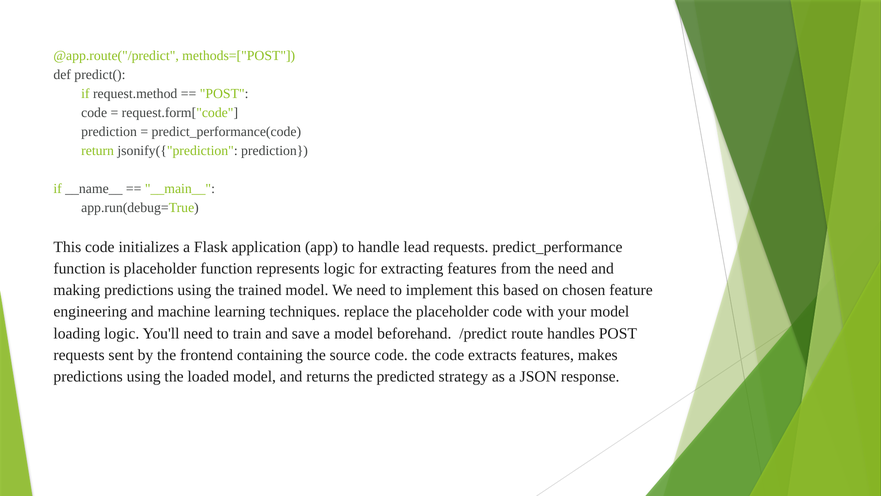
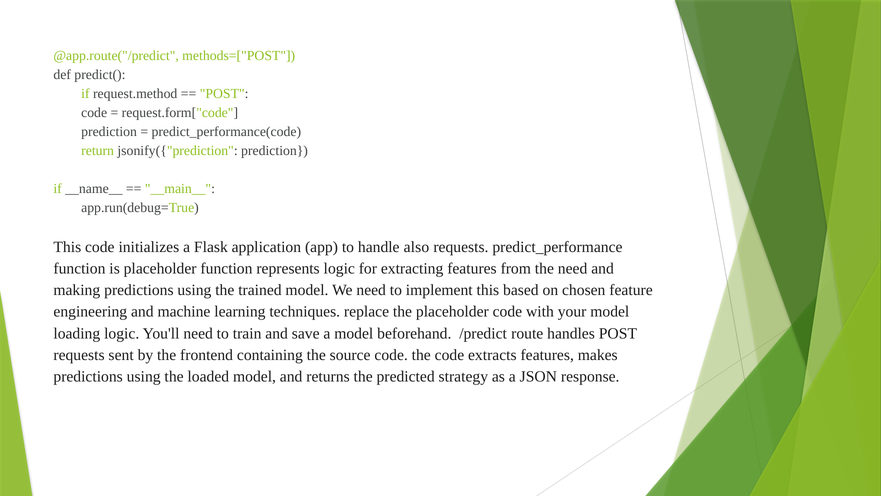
lead: lead -> also
